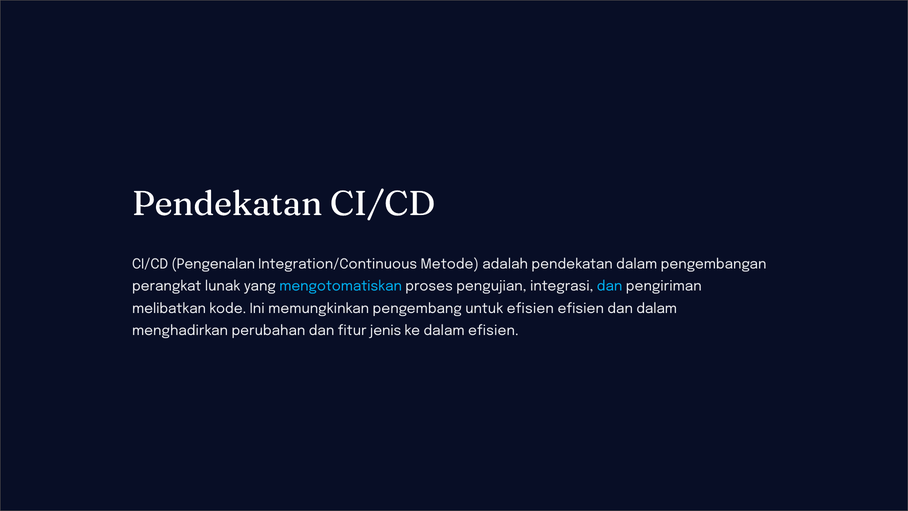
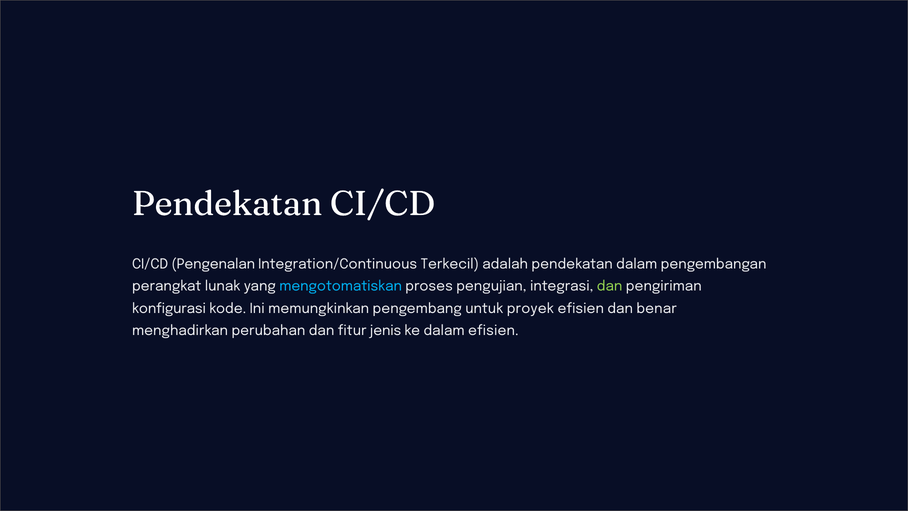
Metode: Metode -> Terkecil
dan at (610, 286) colour: light blue -> light green
melibatkan: melibatkan -> konfigurasi
untuk efisien: efisien -> proyek
dan dalam: dalam -> benar
